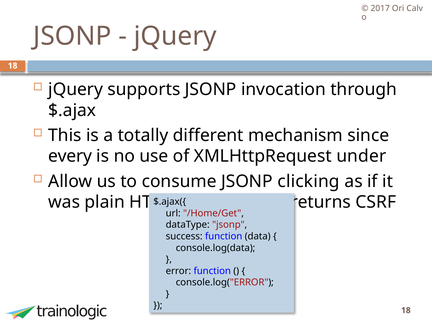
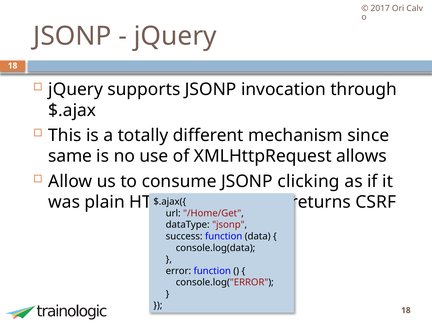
every: every -> same
under: under -> allows
